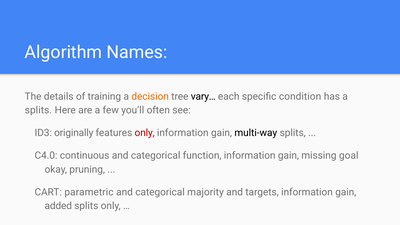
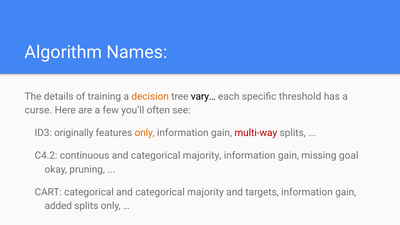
condition: condition -> threshold
splits at (38, 110): splits -> curse
only at (145, 133) colour: red -> orange
multi-way colour: black -> red
C4.0: C4.0 -> C4.2
continuous and categorical function: function -> majority
CART parametric: parametric -> categorical
